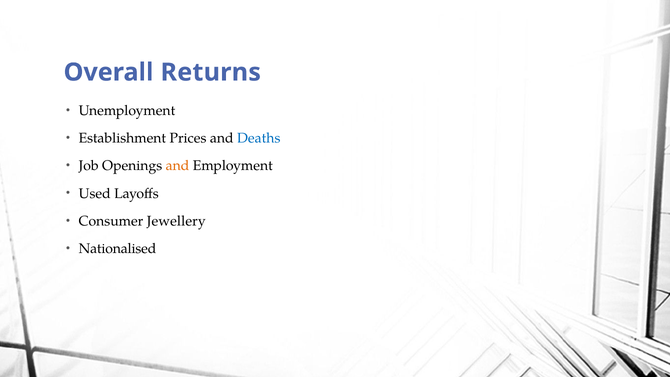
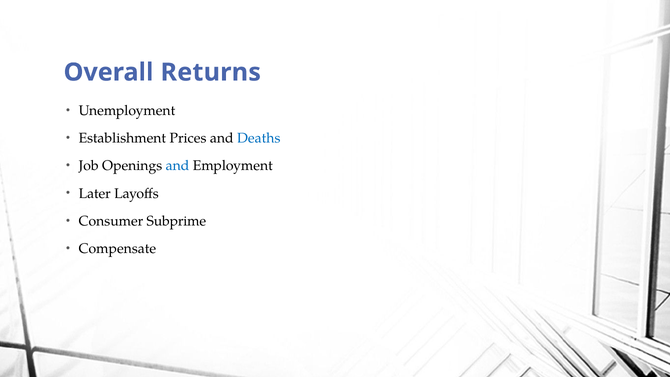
and at (178, 166) colour: orange -> blue
Used: Used -> Later
Jewellery: Jewellery -> Subprime
Nationalised: Nationalised -> Compensate
